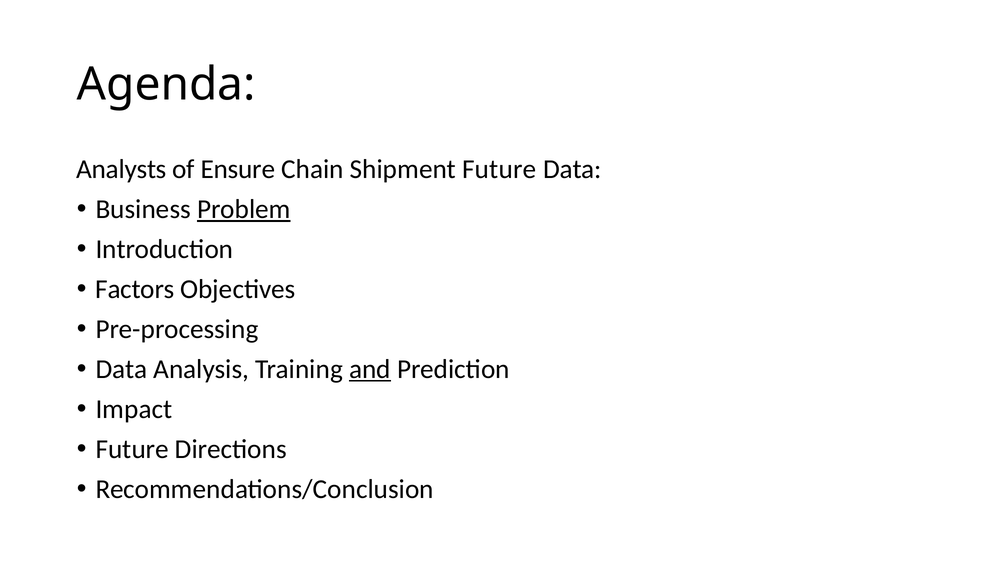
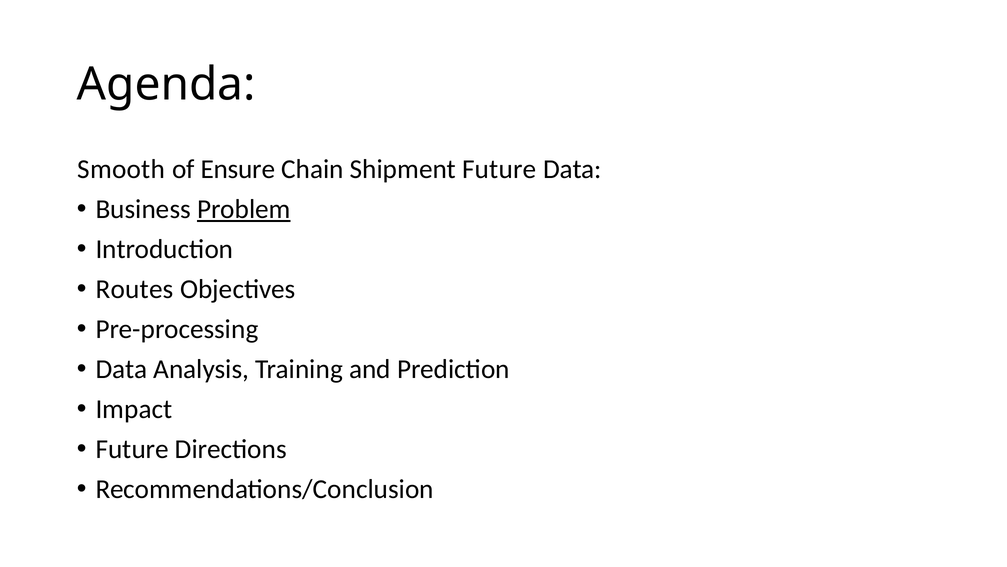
Analysts: Analysts -> Smooth
Factors: Factors -> Routes
and underline: present -> none
